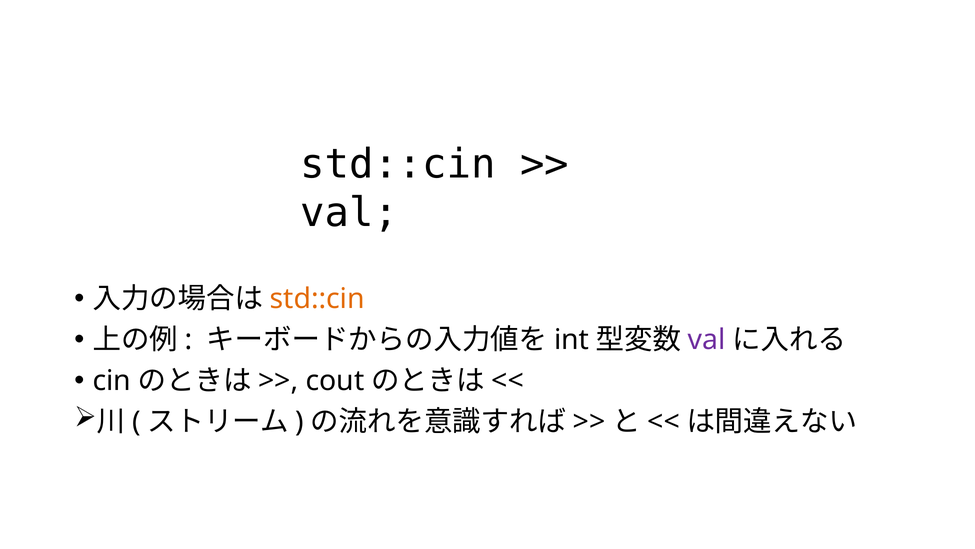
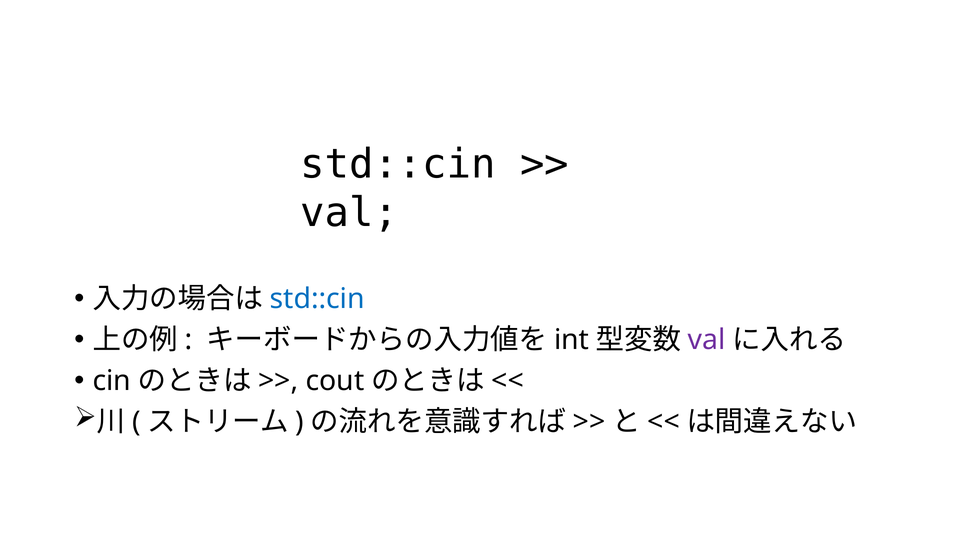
std::cin at (317, 299) colour: orange -> blue
